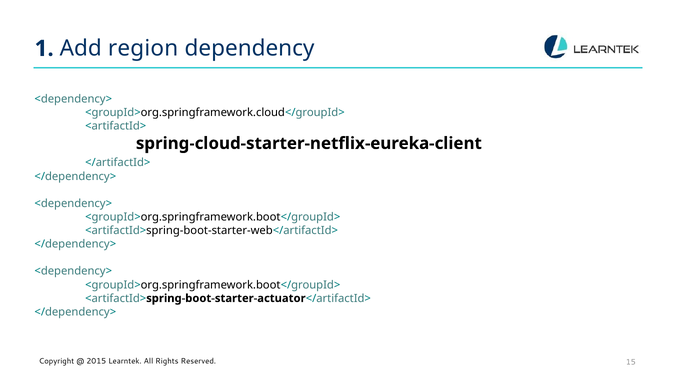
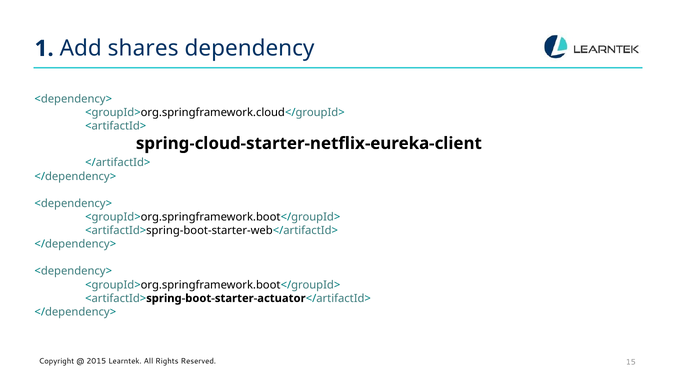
region: region -> shares
